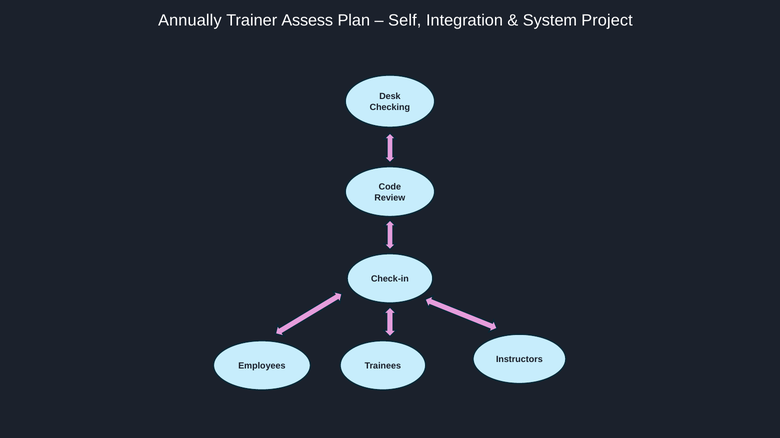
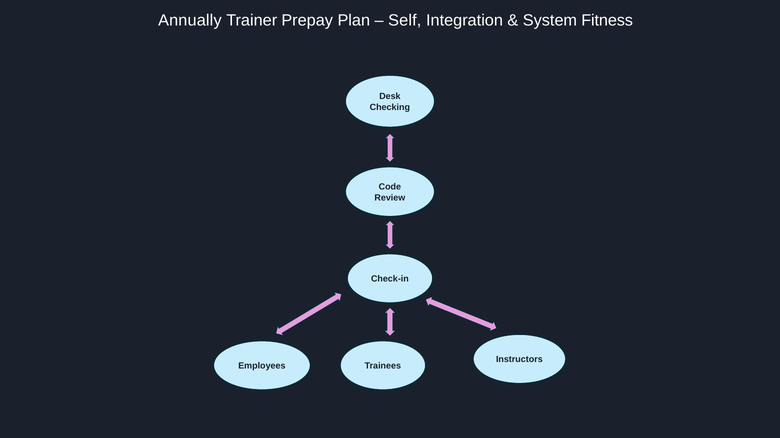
Assess: Assess -> Prepay
Project: Project -> Fitness
